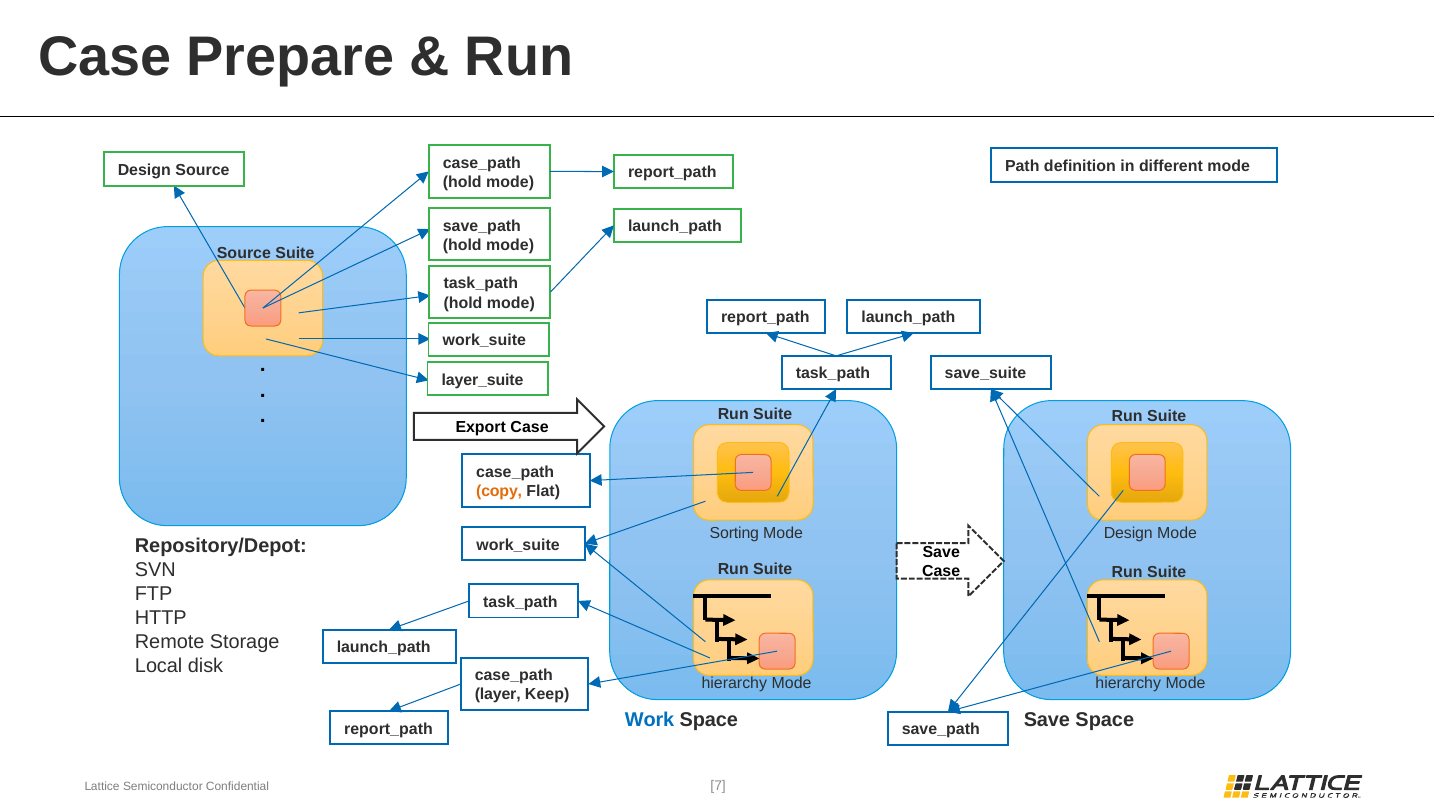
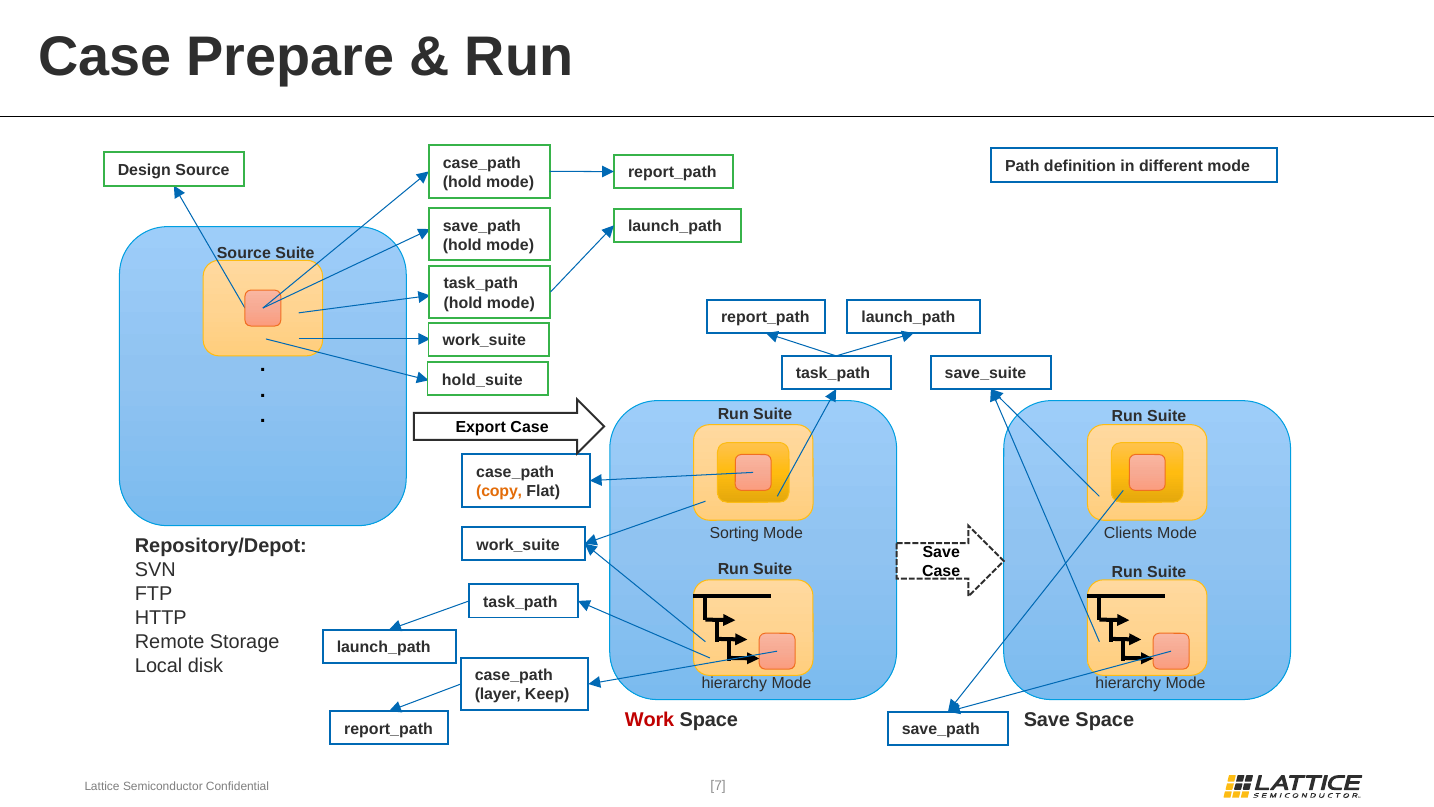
layer_suite: layer_suite -> hold_suite
Design at (1128, 533): Design -> Clients
Work colour: blue -> red
